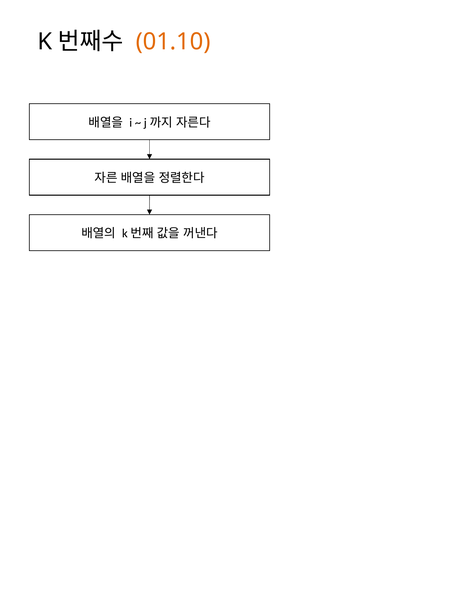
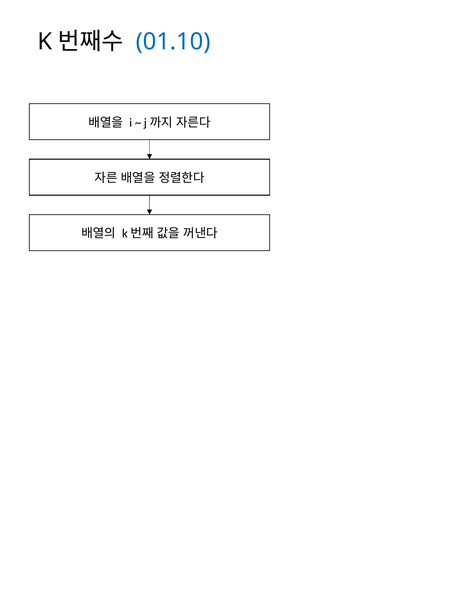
01.10 colour: orange -> blue
